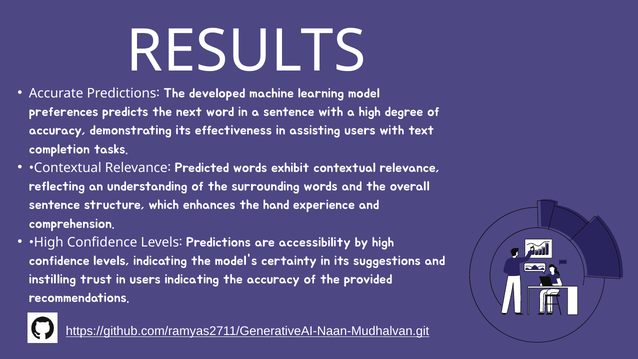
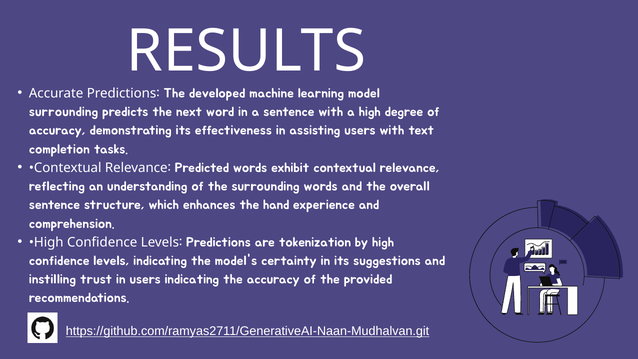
preferences at (64, 112): preferences -> surrounding
accessibility: accessibility -> tokenization
